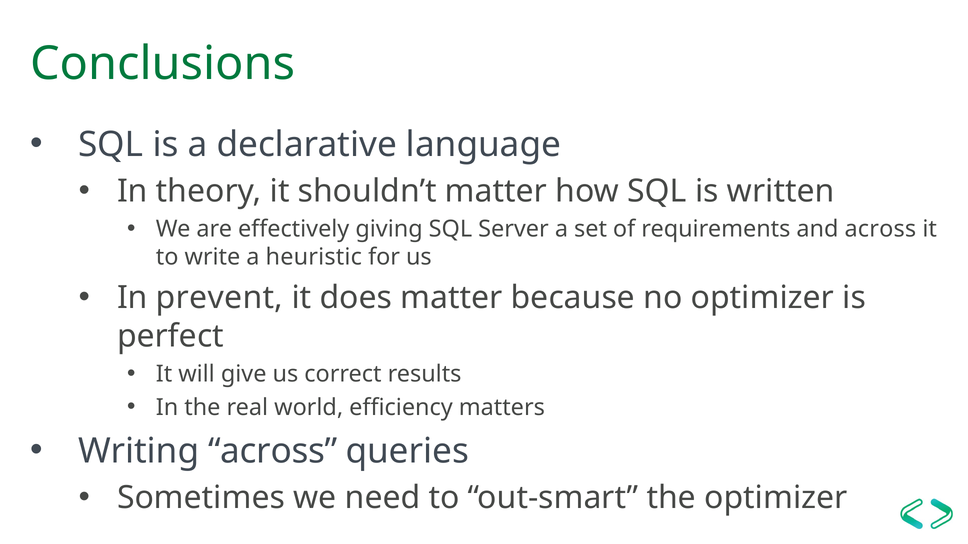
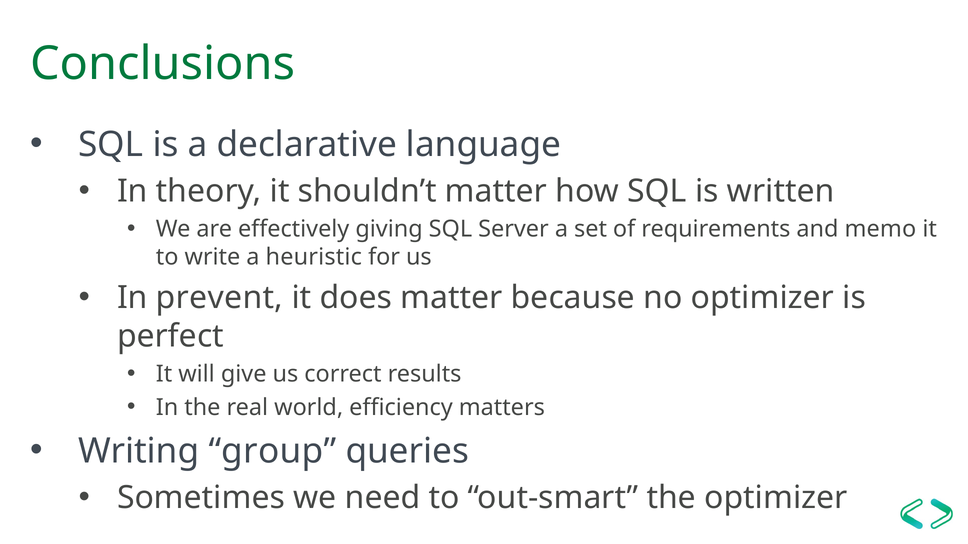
and across: across -> memo
Writing across: across -> group
